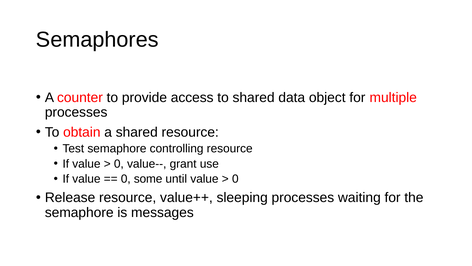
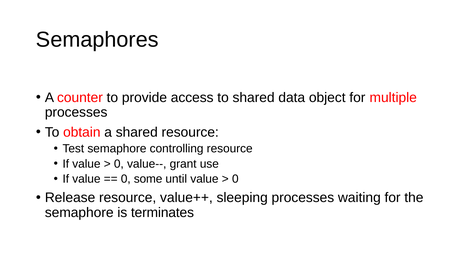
messages: messages -> terminates
